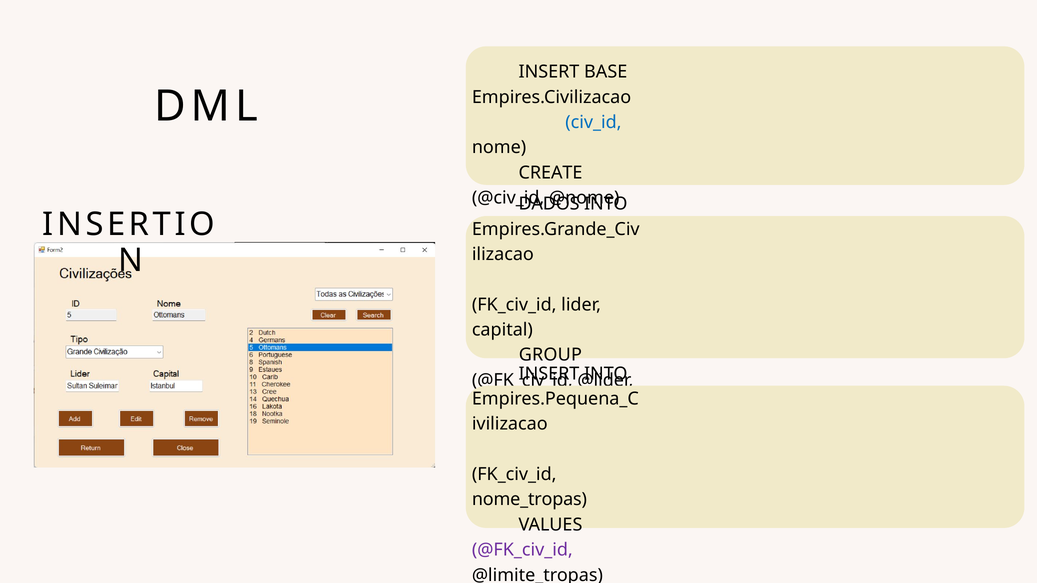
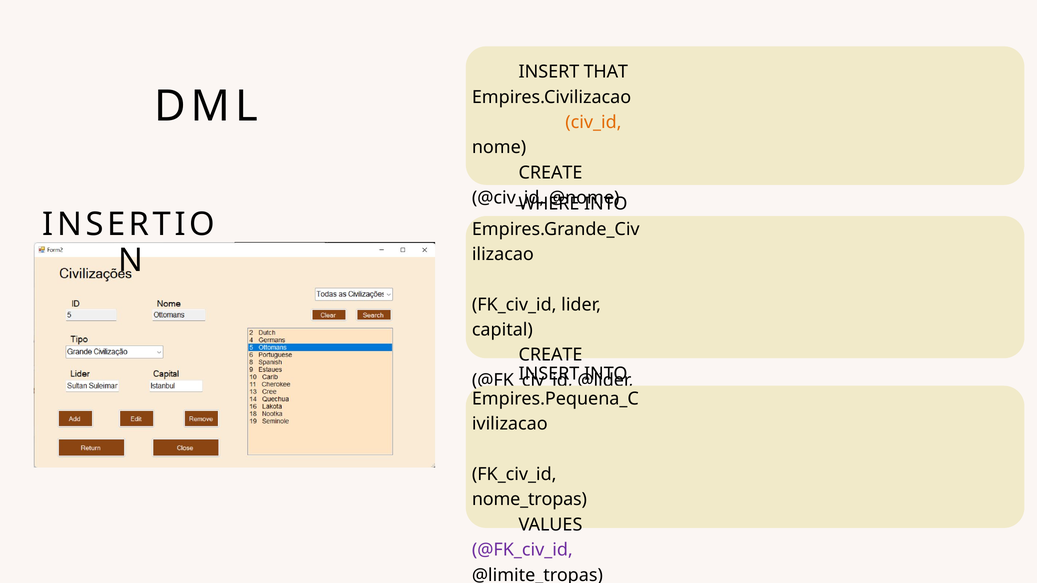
INSERT BASE: BASE -> THAT
civ_id colour: blue -> orange
DADOS: DADOS -> WHERE
GROUP at (550, 355): GROUP -> CREATE
